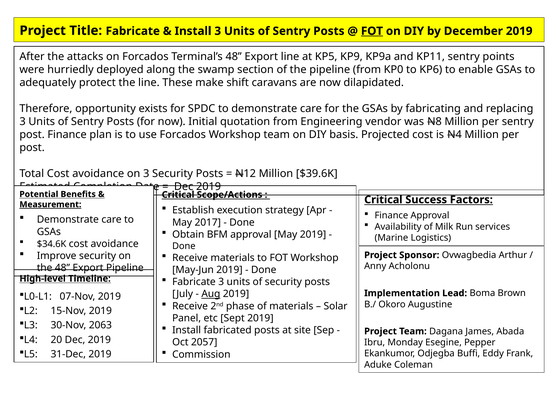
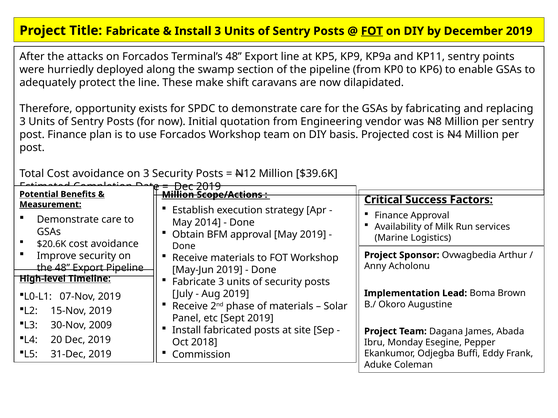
Critical at (178, 195): Critical -> Million
2017: 2017 -> 2014
$34.6K: $34.6K -> $20.6K
Aug underline: present -> none
2063: 2063 -> 2009
2057: 2057 -> 2018
